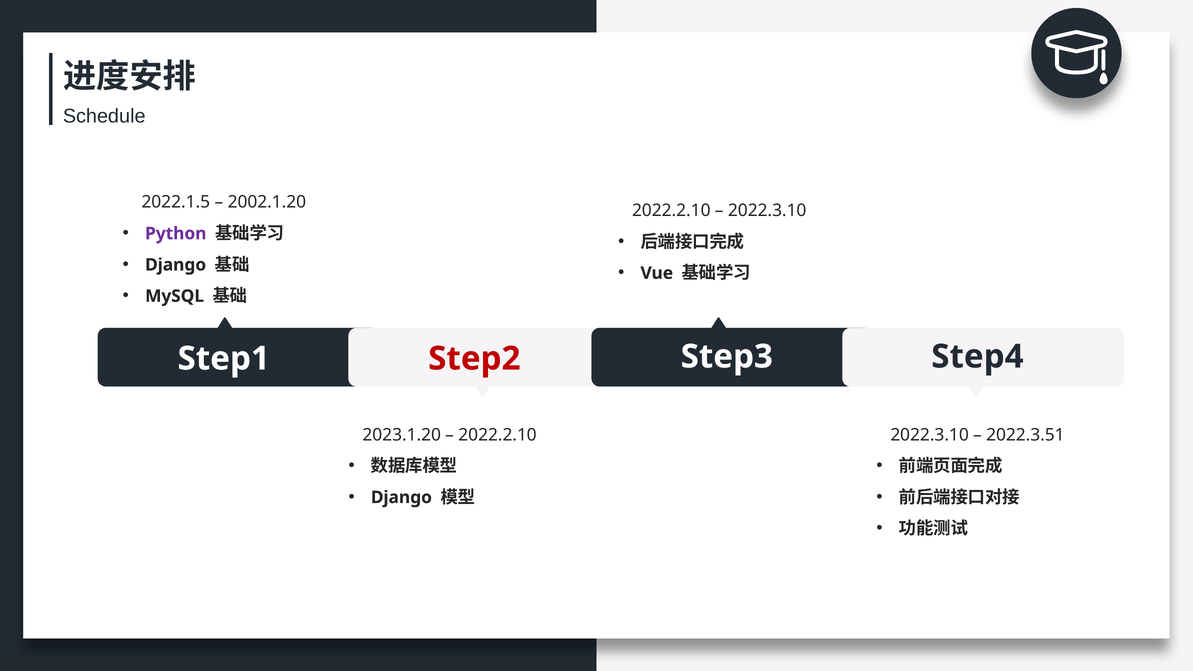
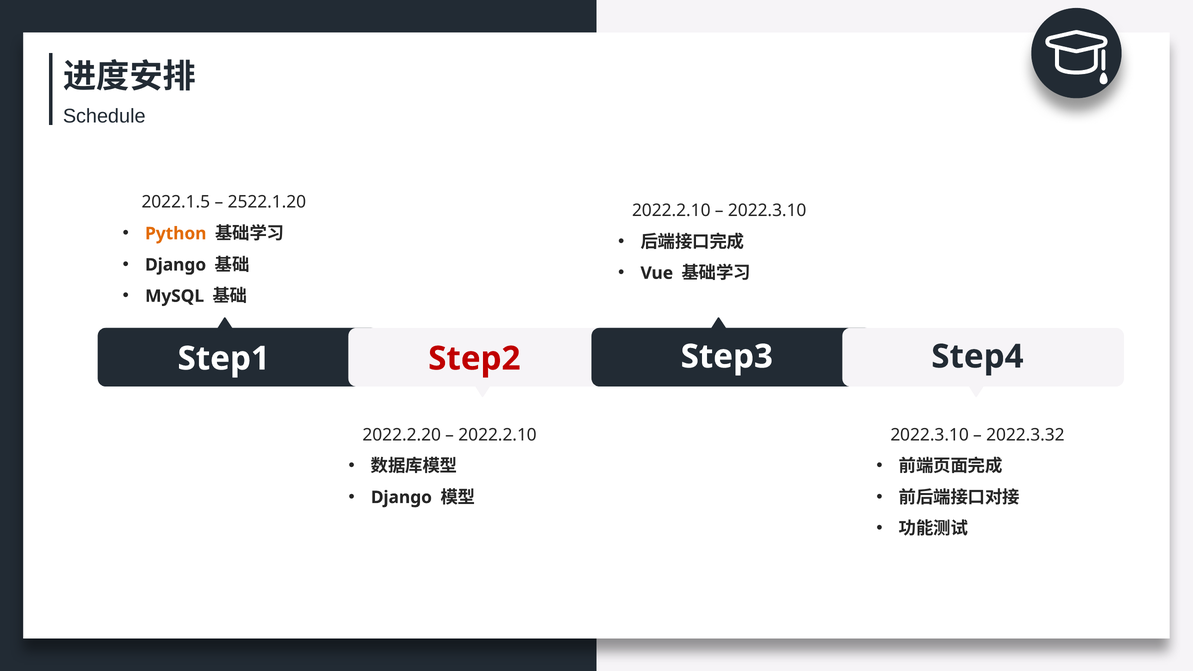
2002.1.20: 2002.1.20 -> 2522.1.20
Python colour: purple -> orange
2023.1.20: 2023.1.20 -> 2022.2.20
2022.3.51: 2022.3.51 -> 2022.3.32
